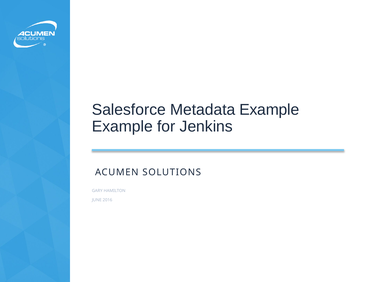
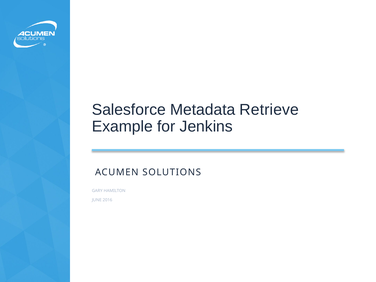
Metadata Example: Example -> Retrieve
